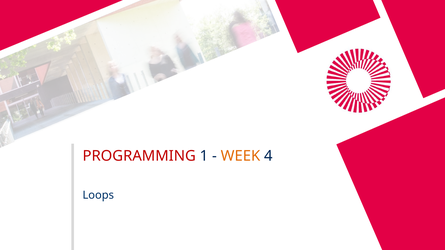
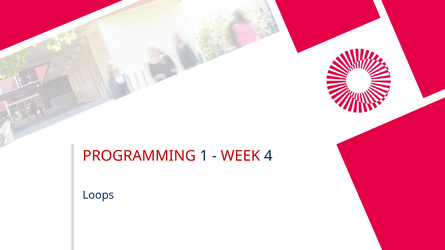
WEEK colour: orange -> red
